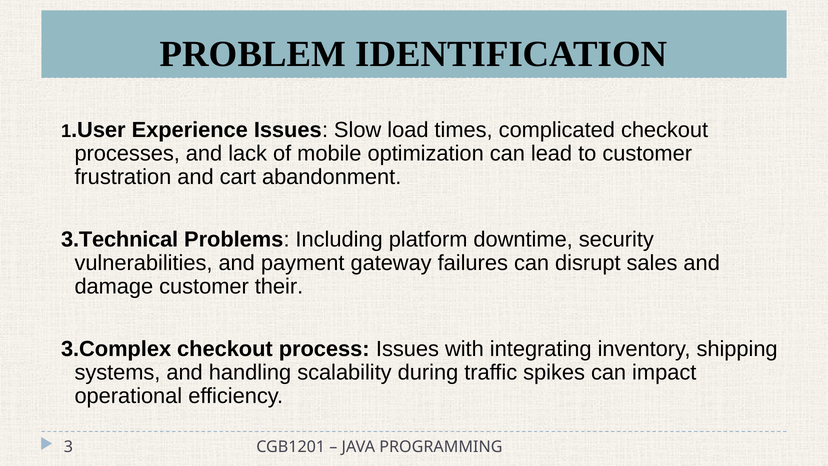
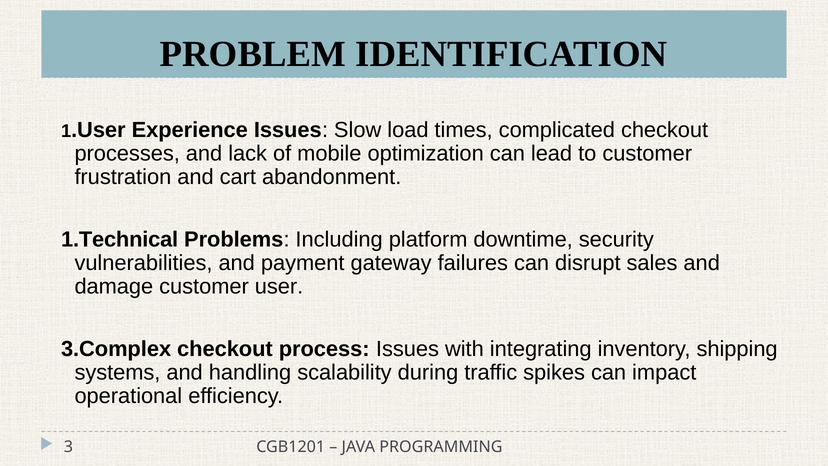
3.Technical: 3.Technical -> 1.Technical
their: their -> user
